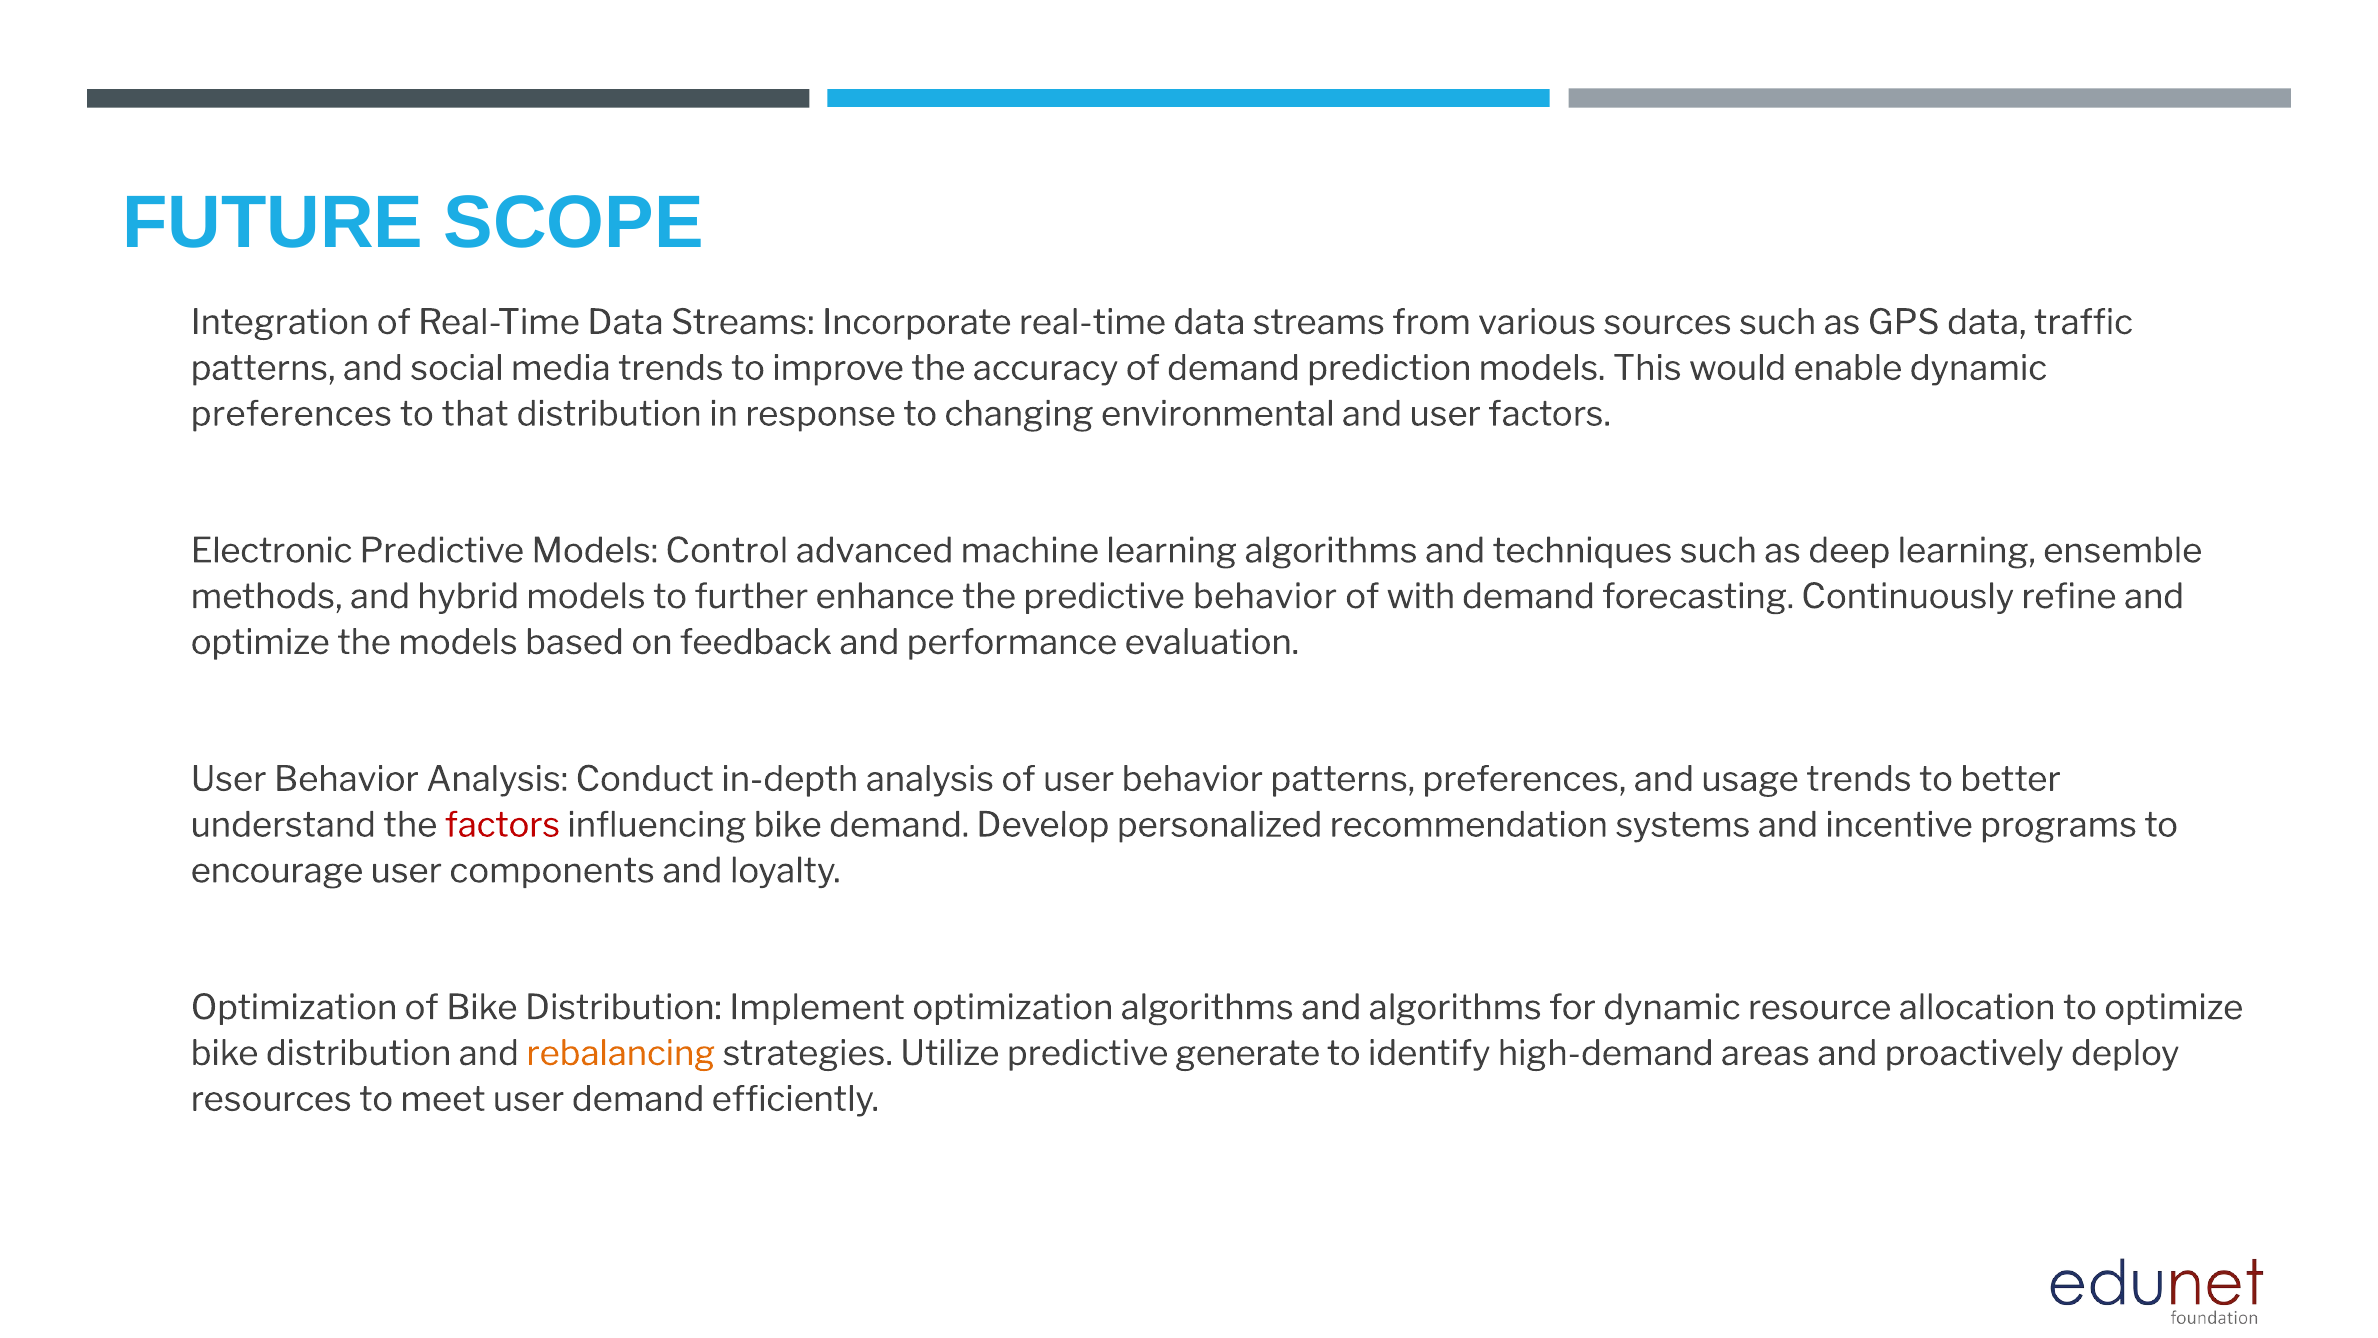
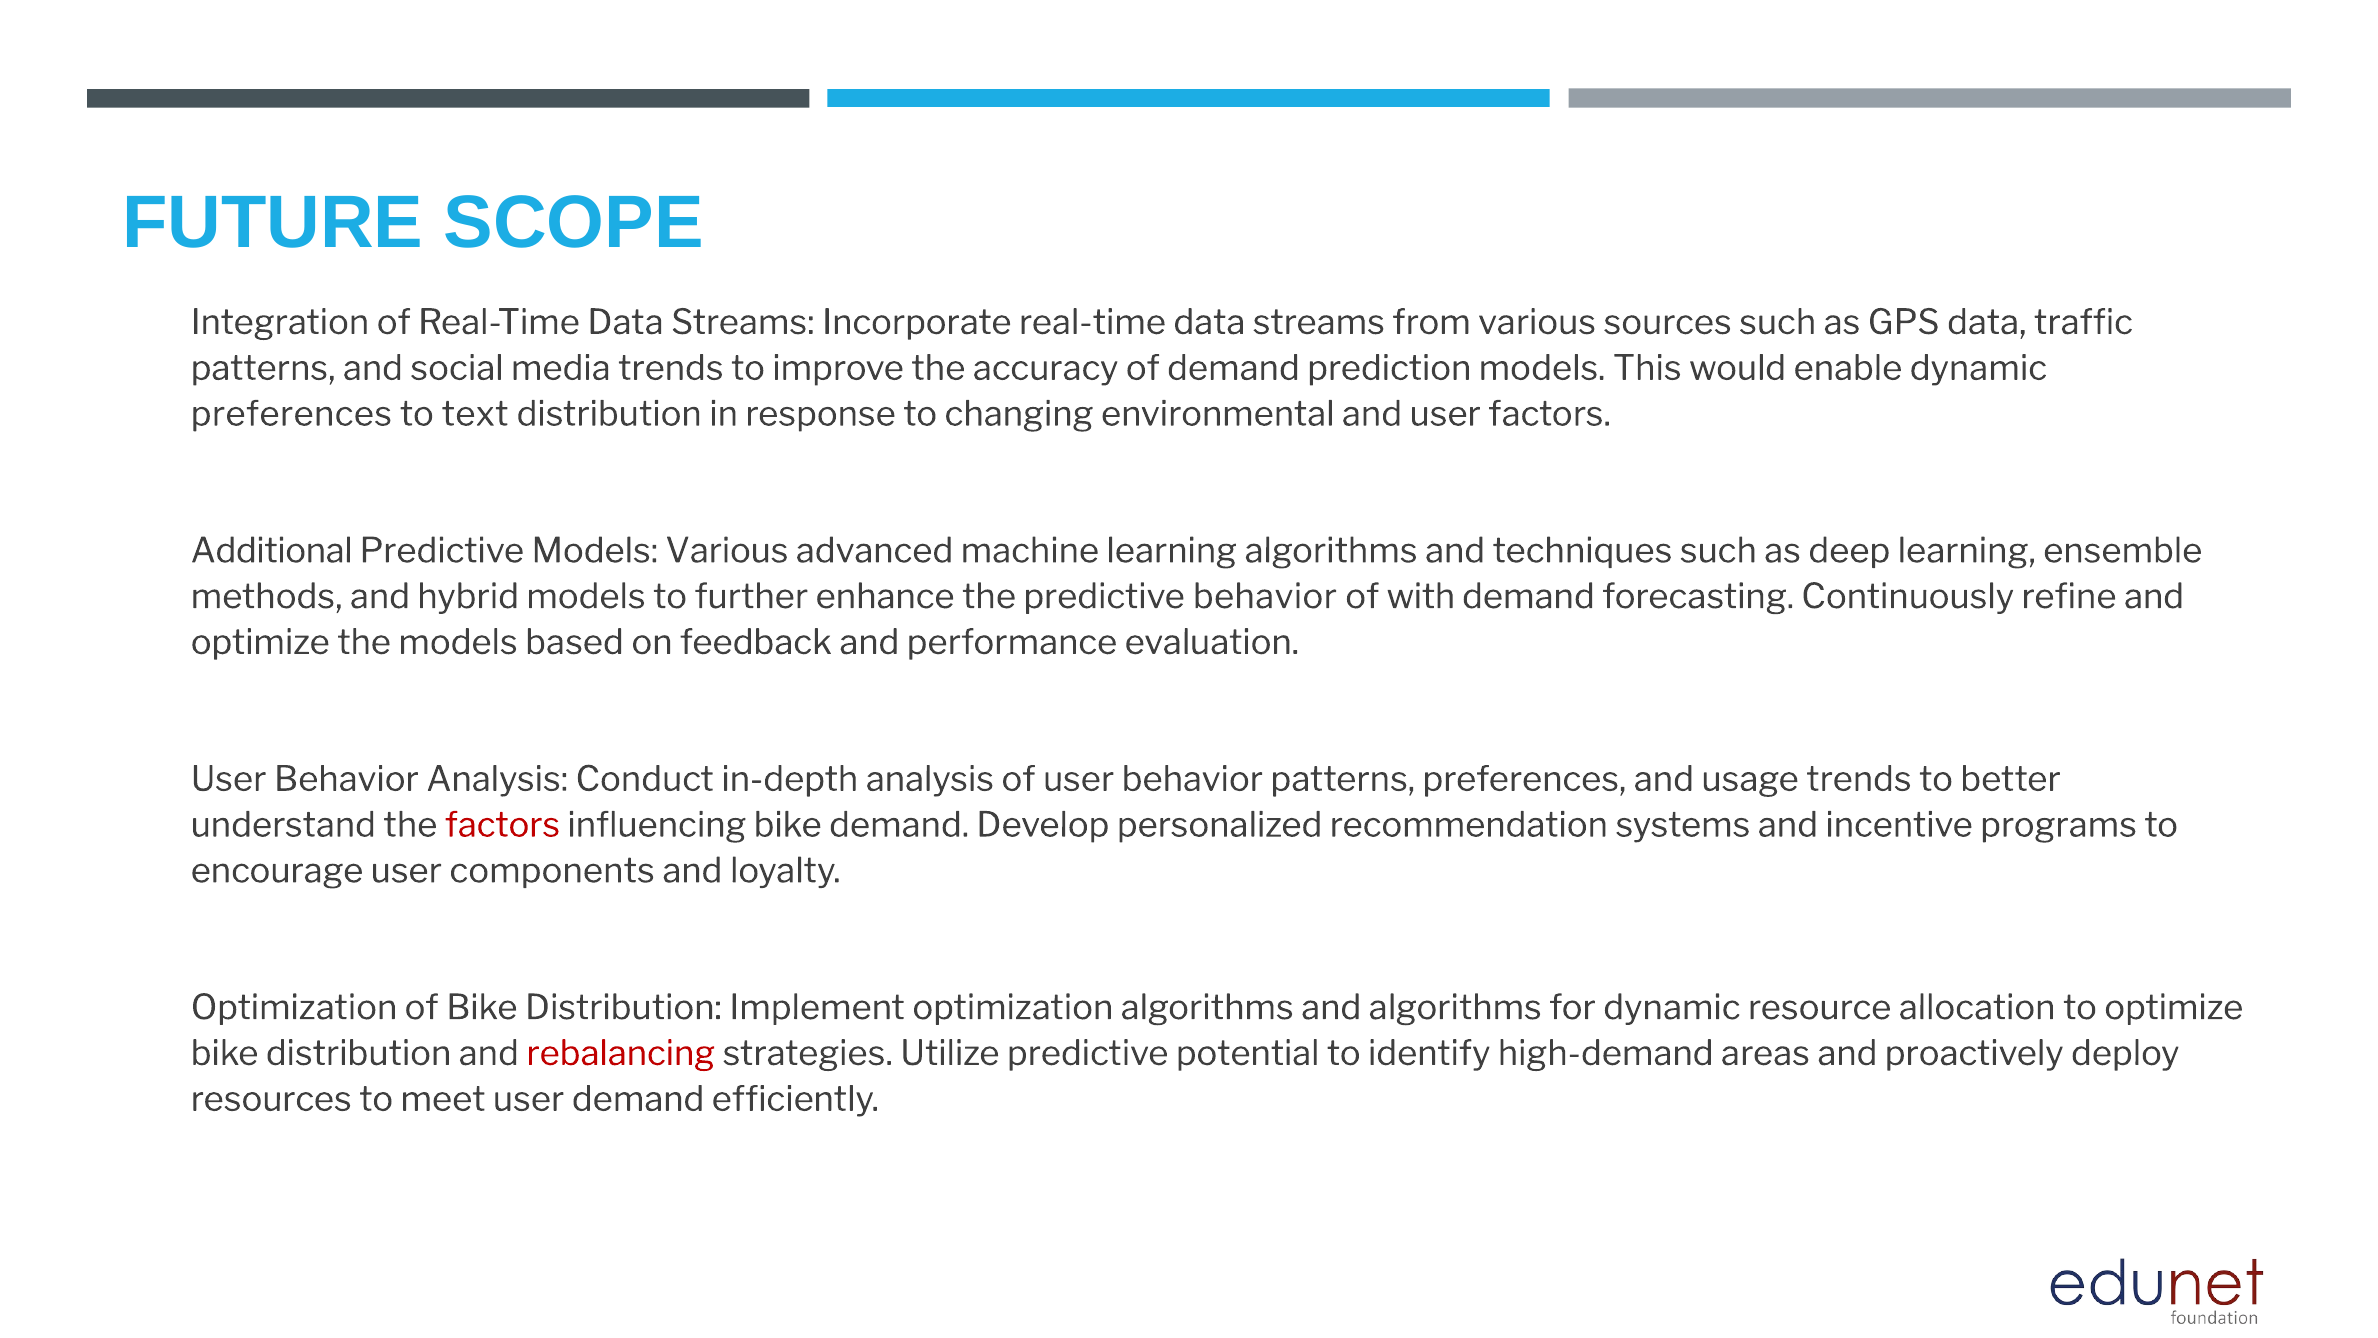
that: that -> text
Electronic: Electronic -> Additional
Models Control: Control -> Various
rebalancing colour: orange -> red
generate: generate -> potential
